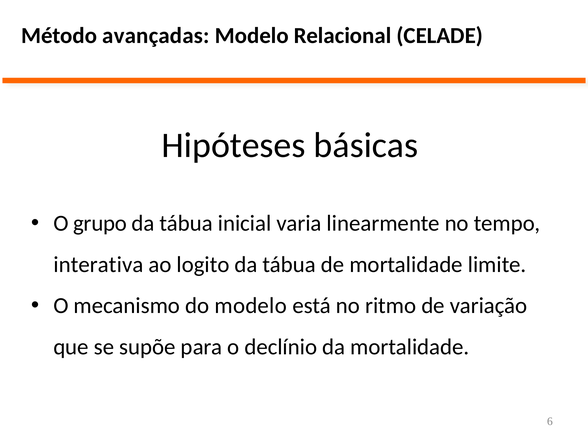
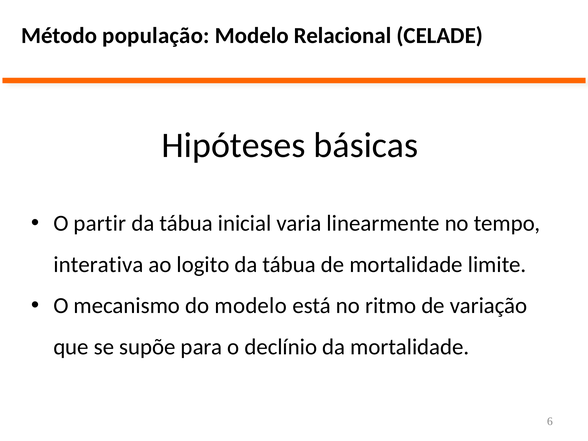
avançadas: avançadas -> população
grupo: grupo -> partir
